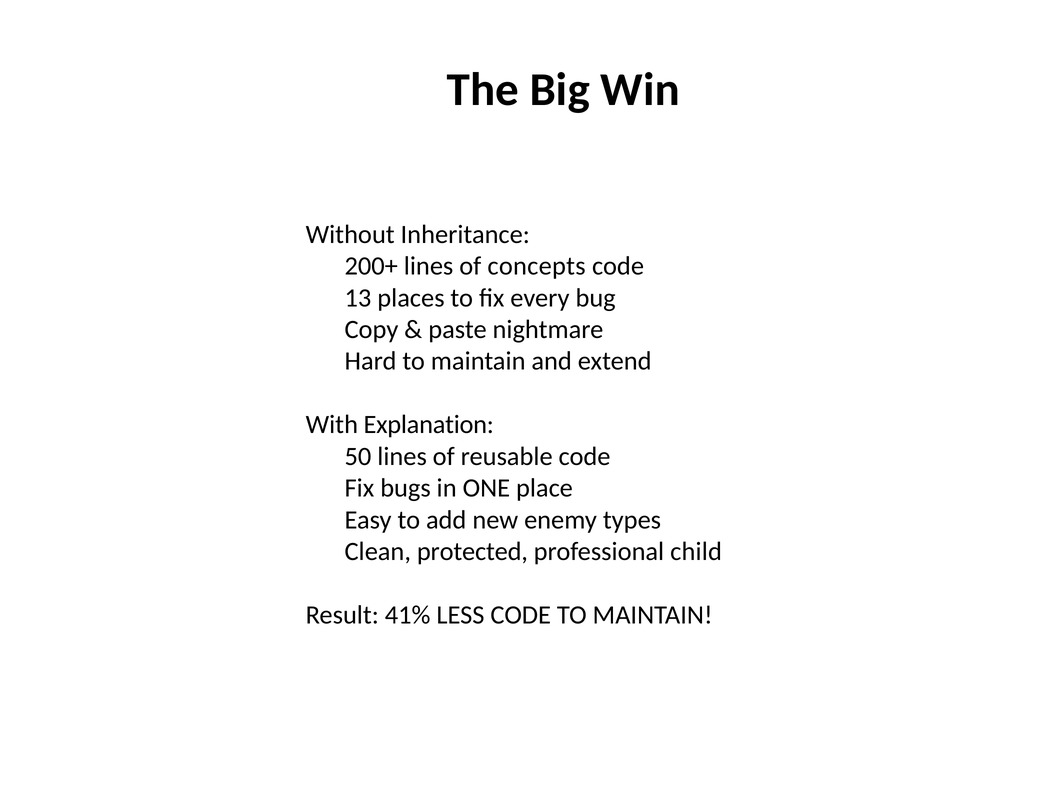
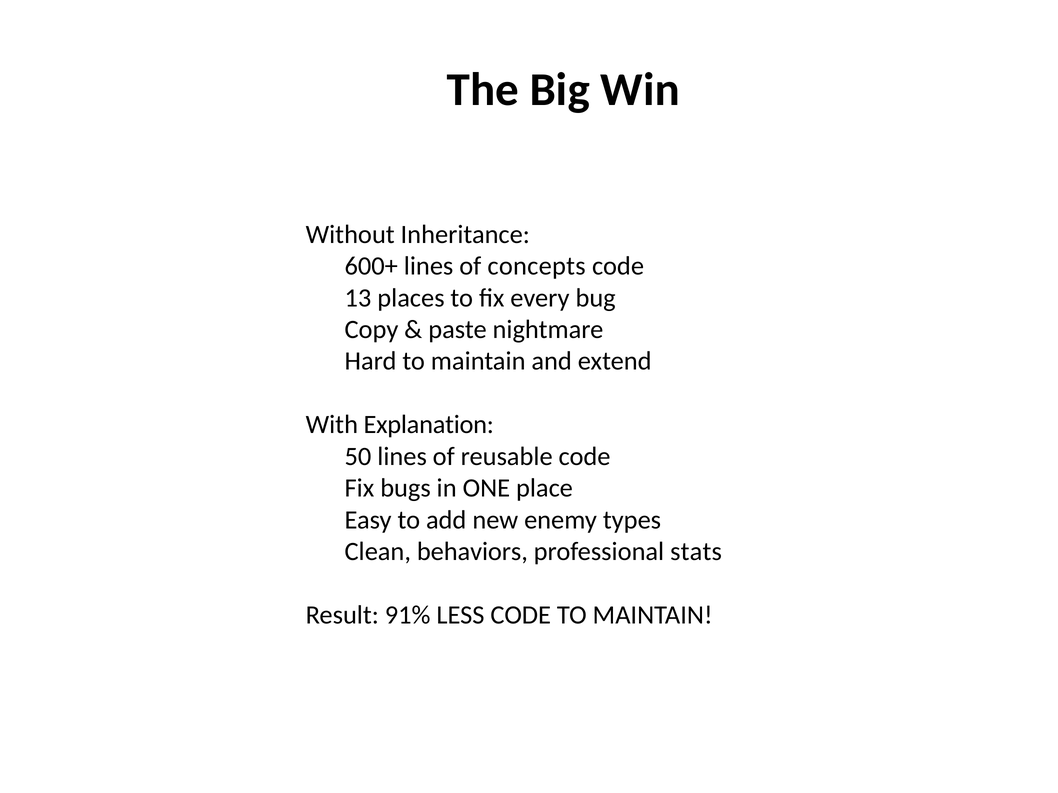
200+: 200+ -> 600+
protected: protected -> behaviors
child: child -> stats
41%: 41% -> 91%
